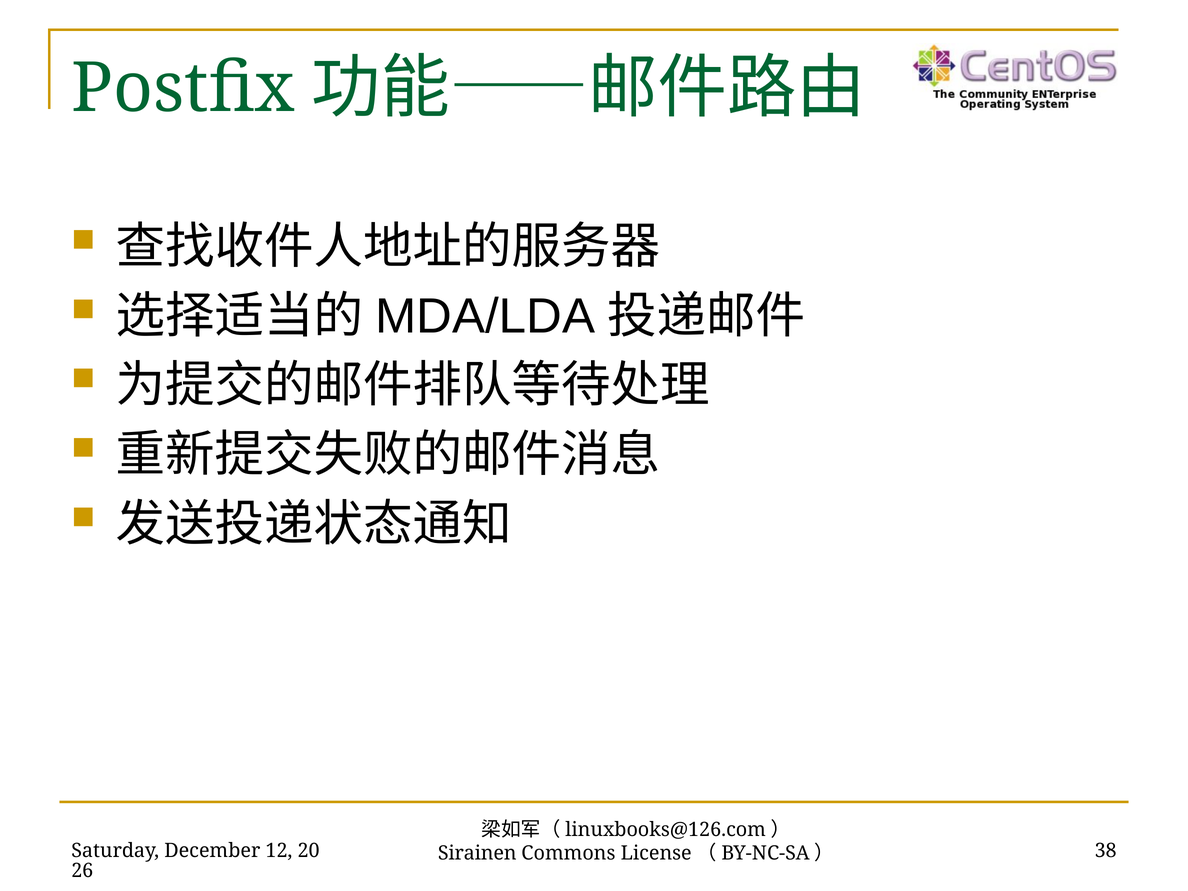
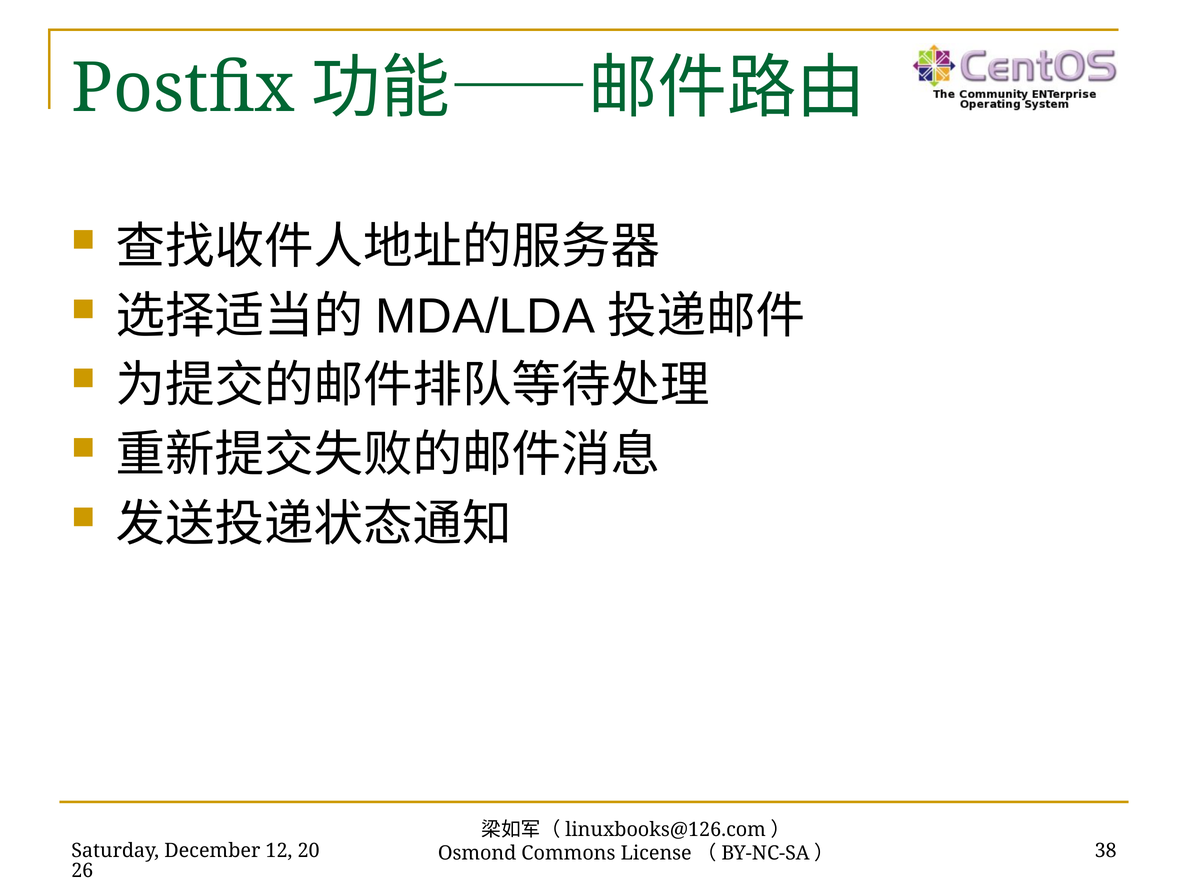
Sirainen: Sirainen -> Osmond
